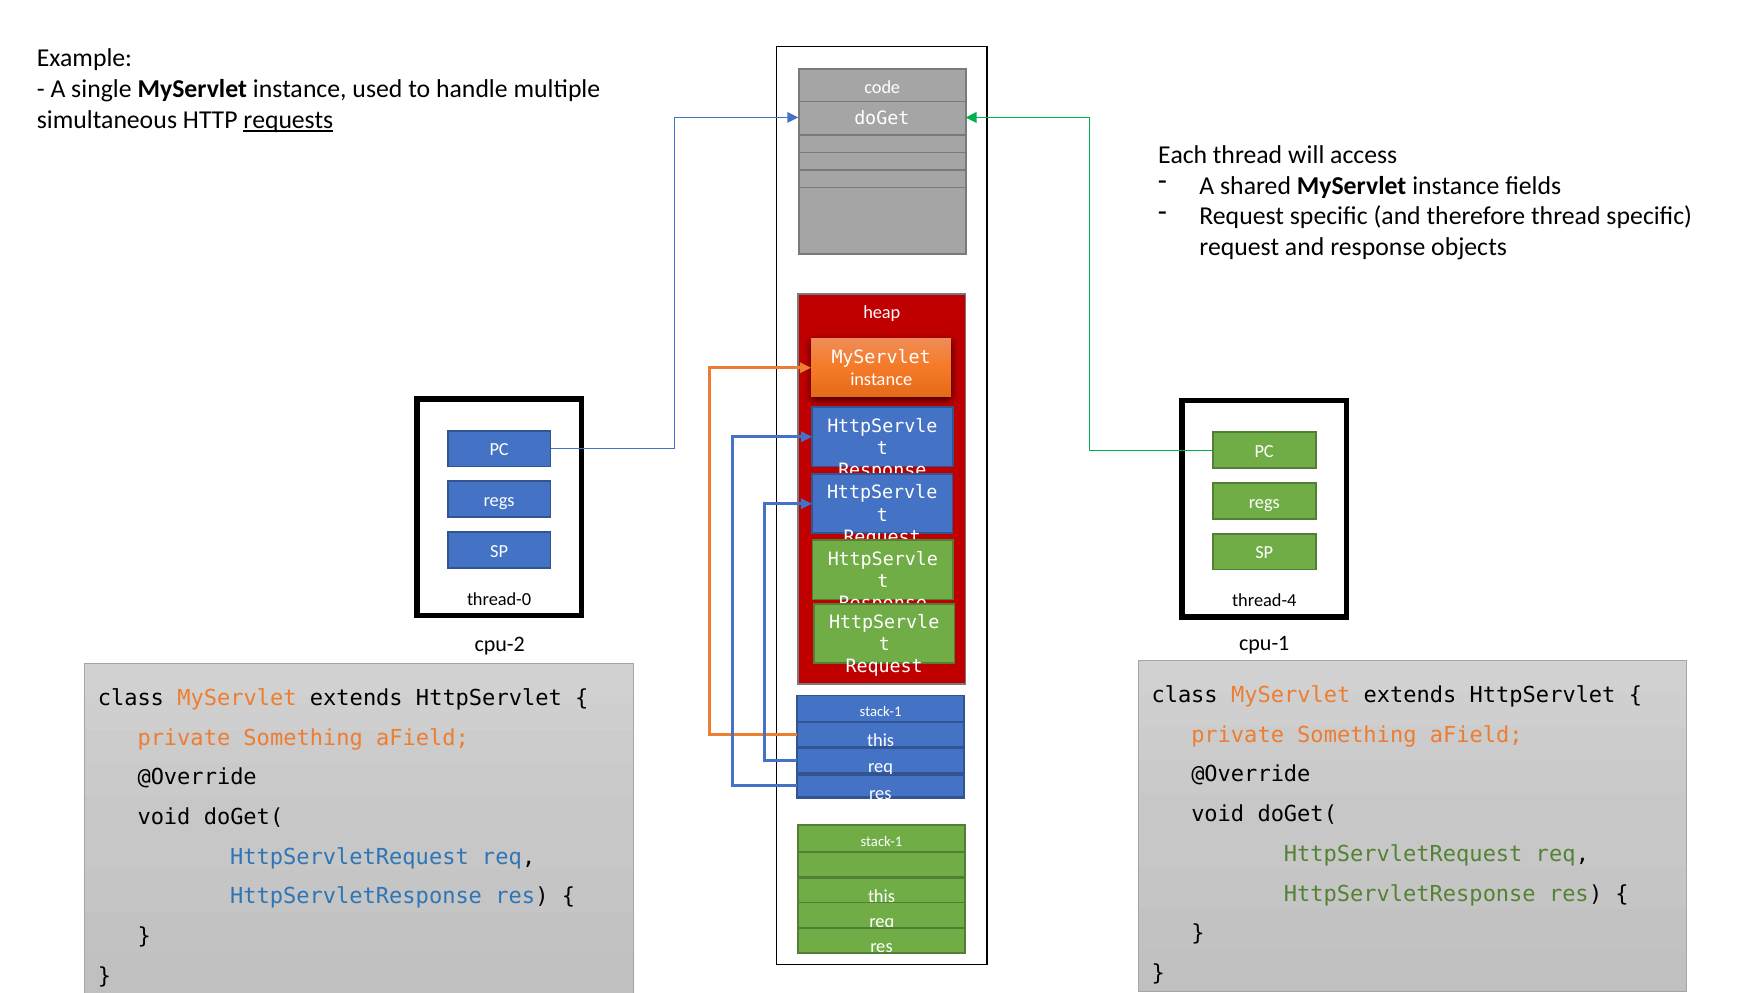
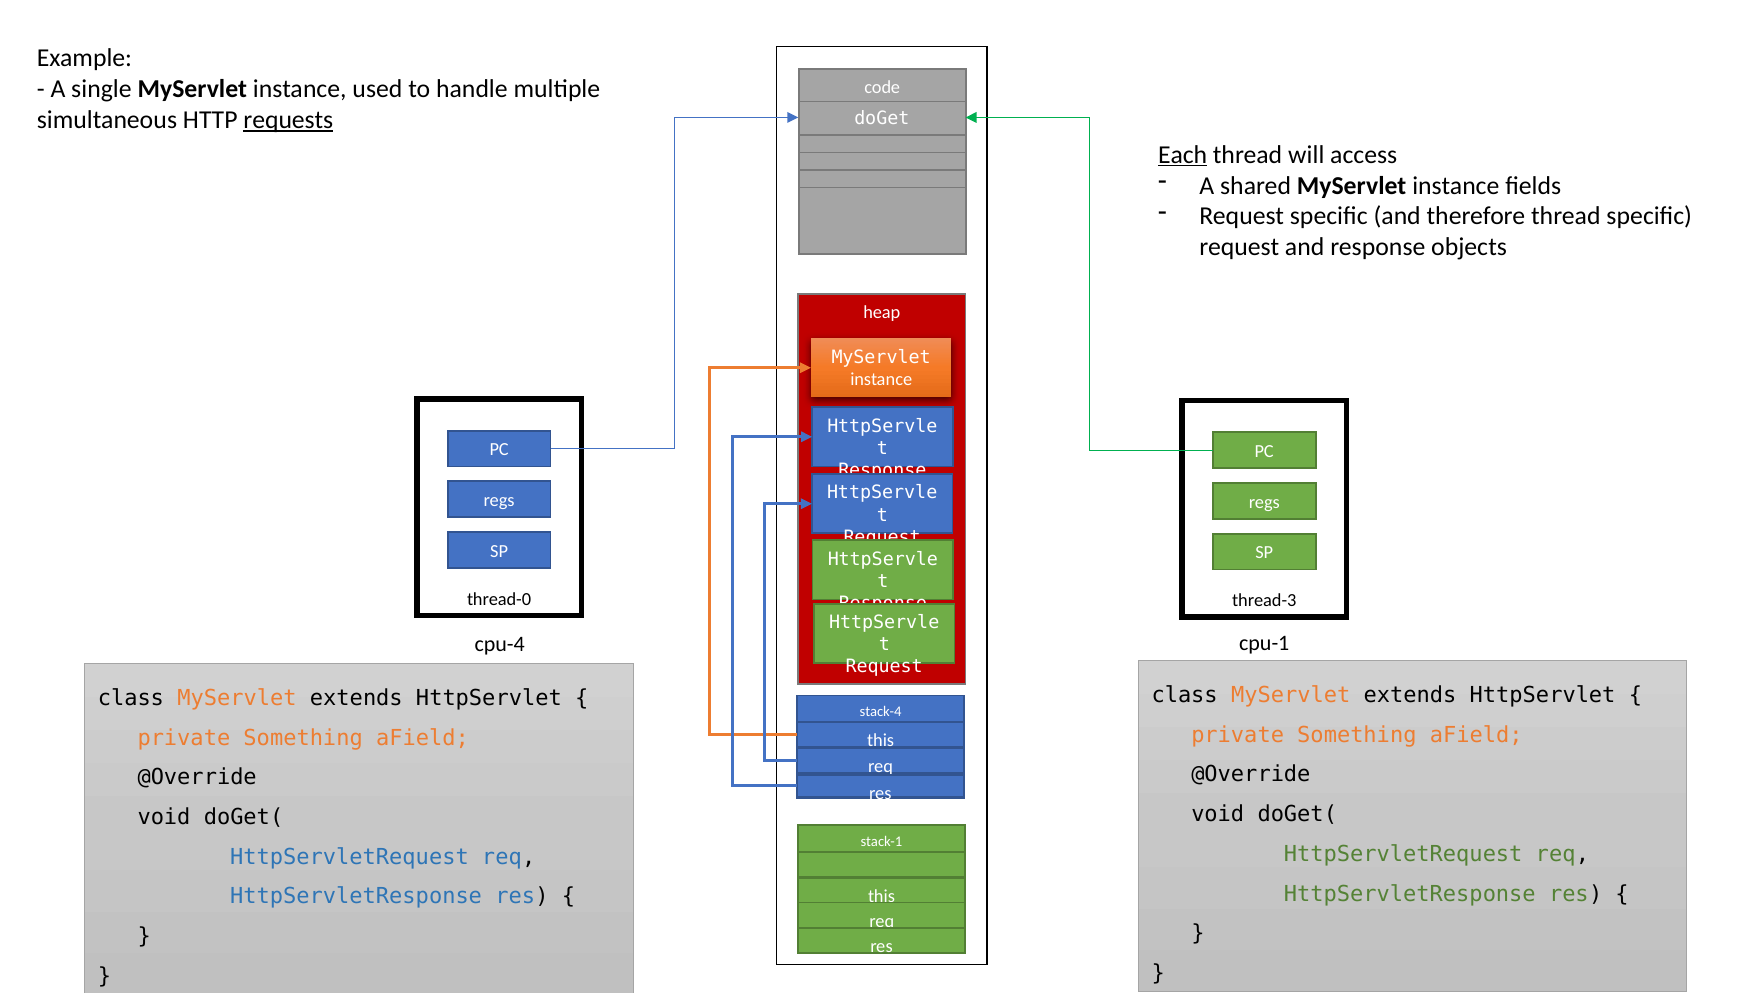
Each underline: none -> present
thread-4: thread-4 -> thread-3
cpu-2: cpu-2 -> cpu-4
stack-1 at (881, 711): stack-1 -> stack-4
